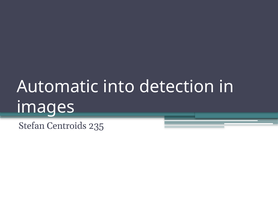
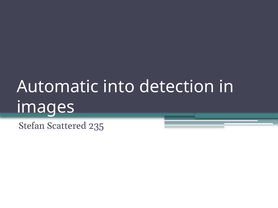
Centroids: Centroids -> Scattered
